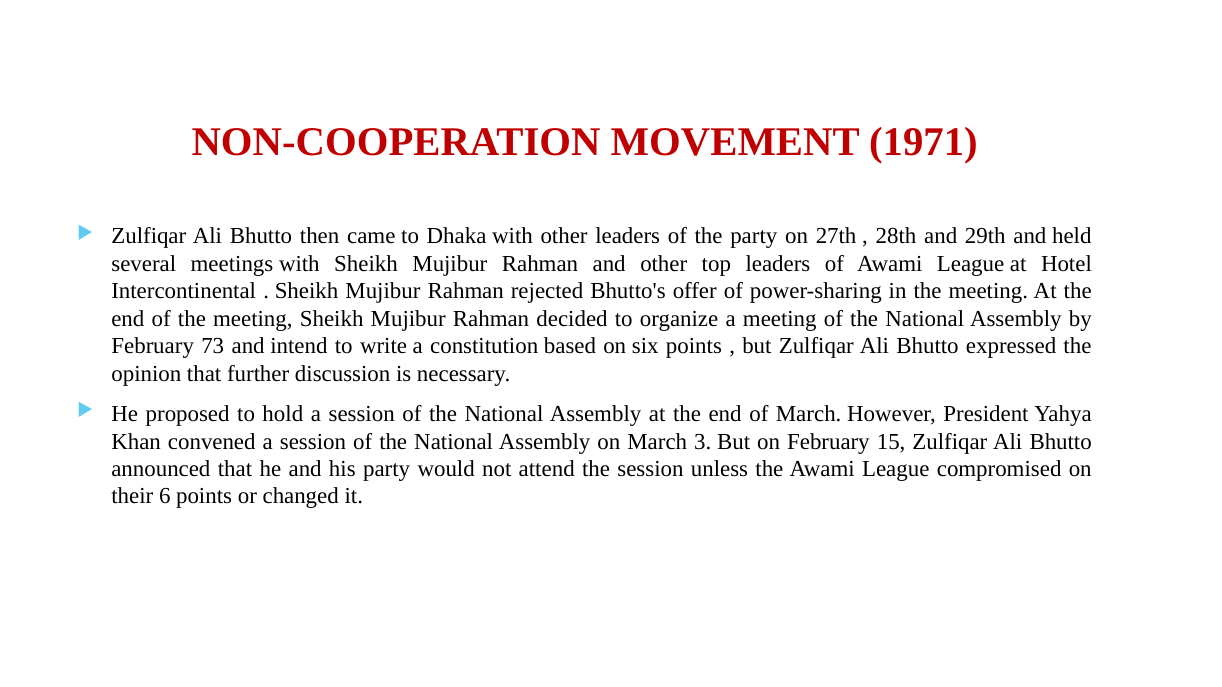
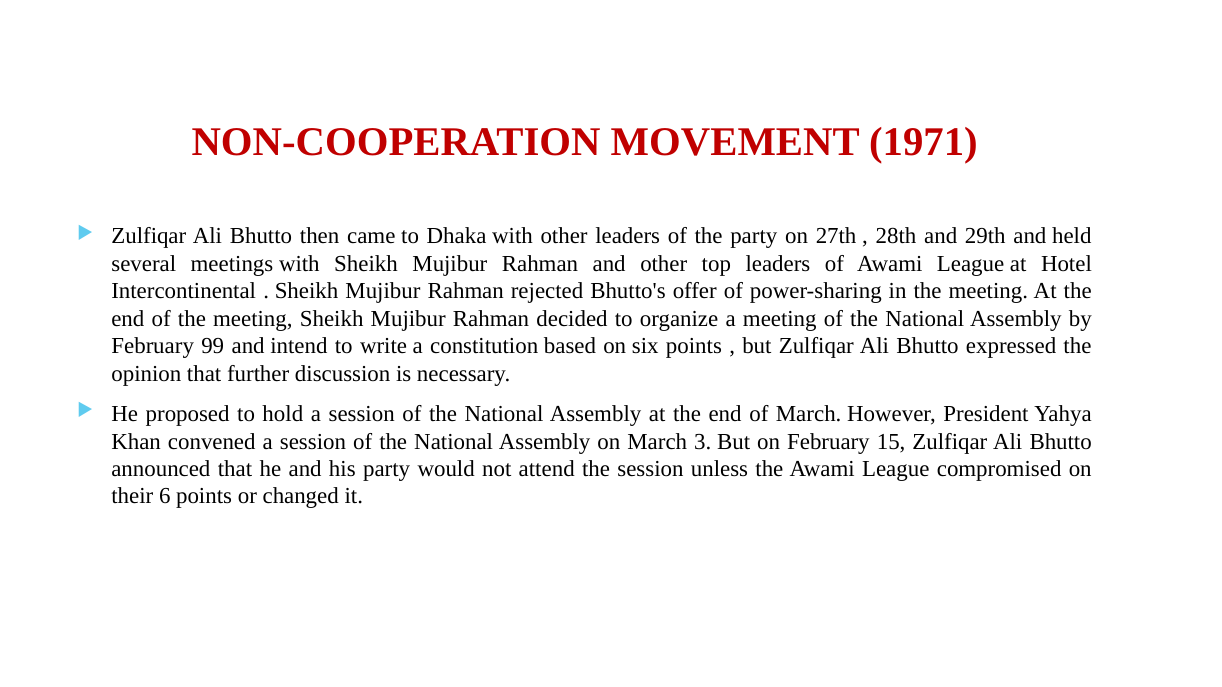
73: 73 -> 99
